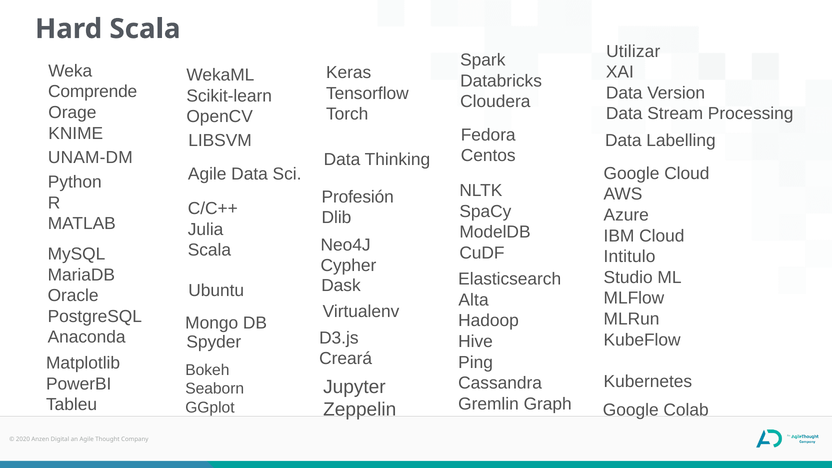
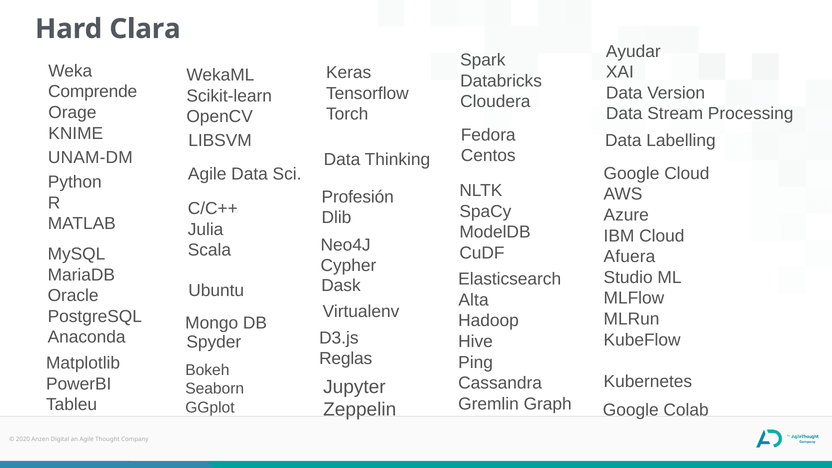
Hard Scala: Scala -> Clara
Utilizar: Utilizar -> Ayudar
Intitulo: Intitulo -> Afuera
Creará: Creará -> Reglas
